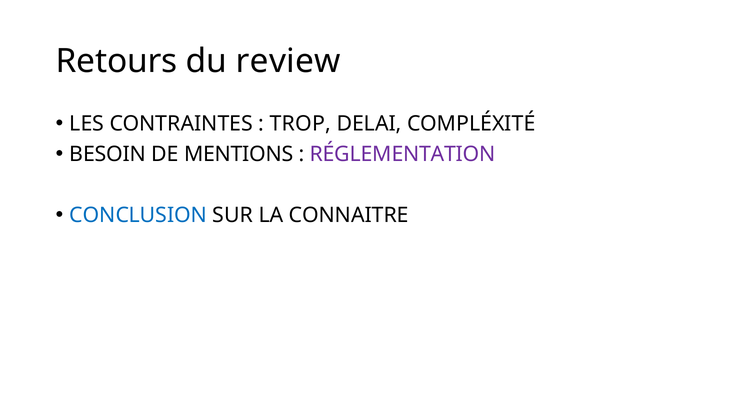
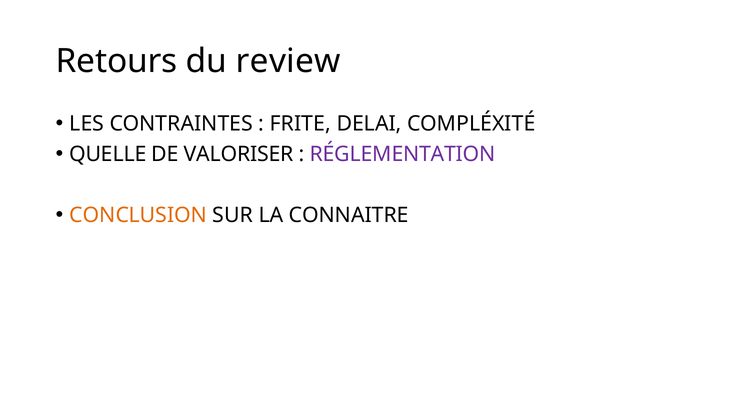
TROP: TROP -> FRITE
BESOIN: BESOIN -> QUELLE
MENTIONS: MENTIONS -> VALORISER
CONCLUSION colour: blue -> orange
